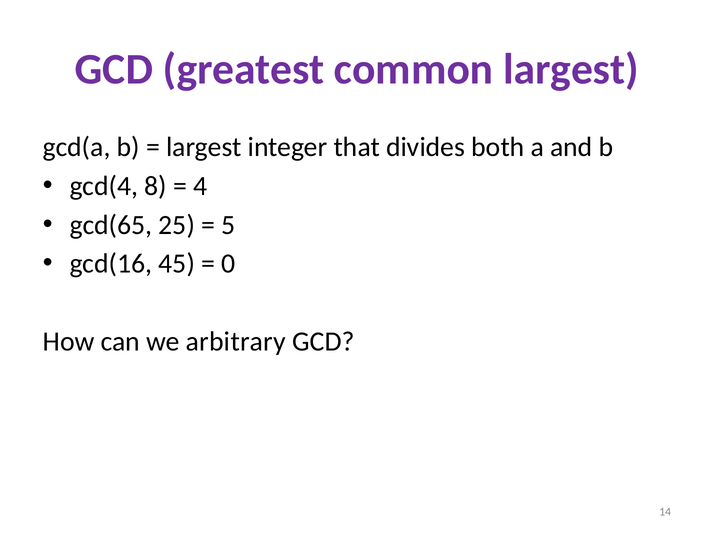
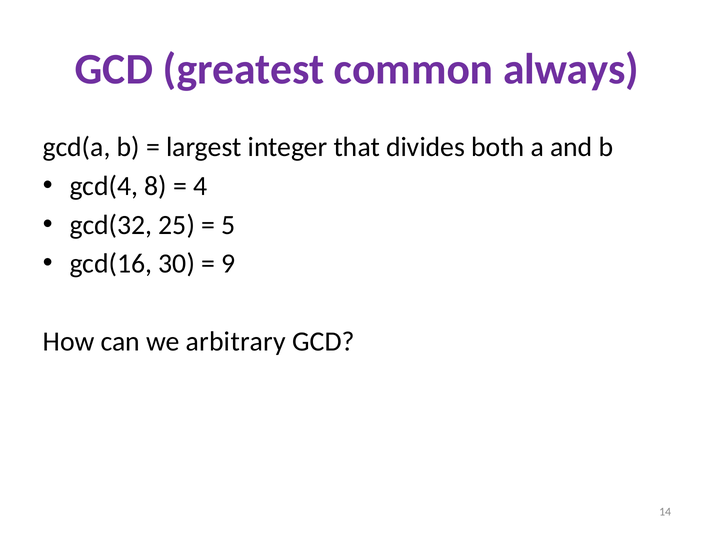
common largest: largest -> always
gcd(65: gcd(65 -> gcd(32
45: 45 -> 30
0: 0 -> 9
